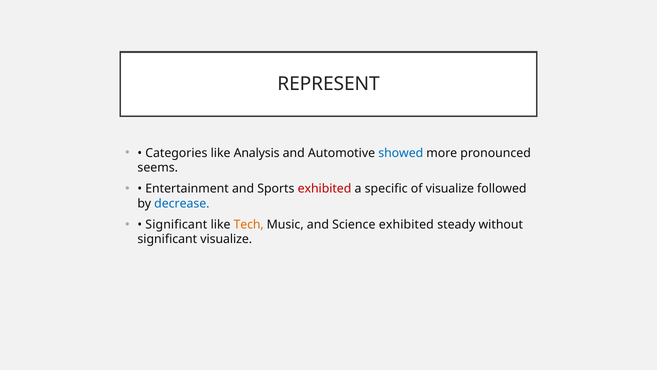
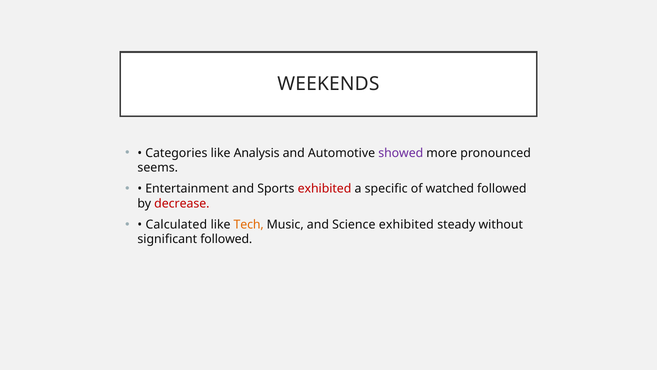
REPRESENT: REPRESENT -> WEEKENDS
showed colour: blue -> purple
of visualize: visualize -> watched
decrease colour: blue -> red
Significant at (176, 224): Significant -> Calculated
significant visualize: visualize -> followed
